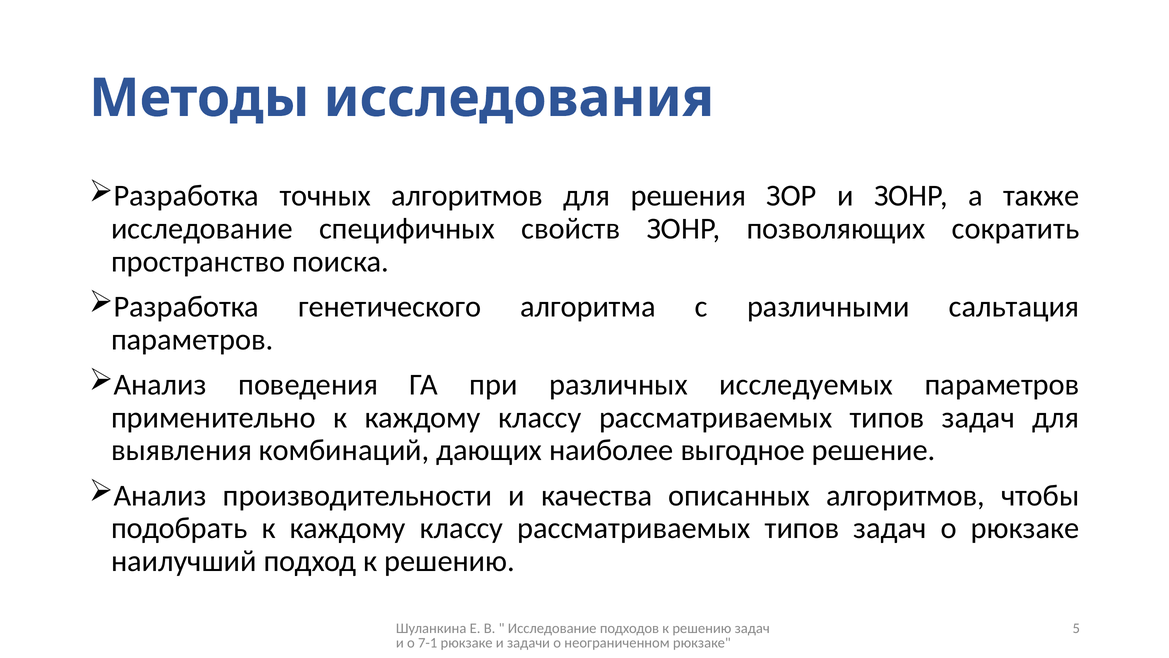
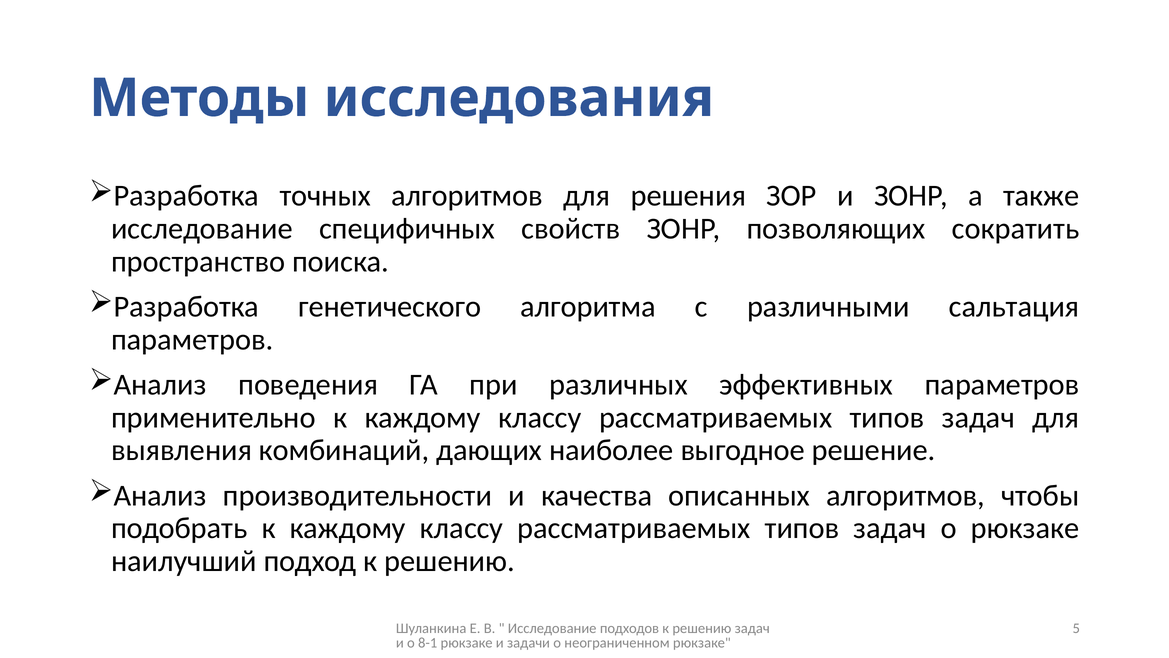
исследуемых: исследуемых -> эффективных
7-1: 7-1 -> 8-1
